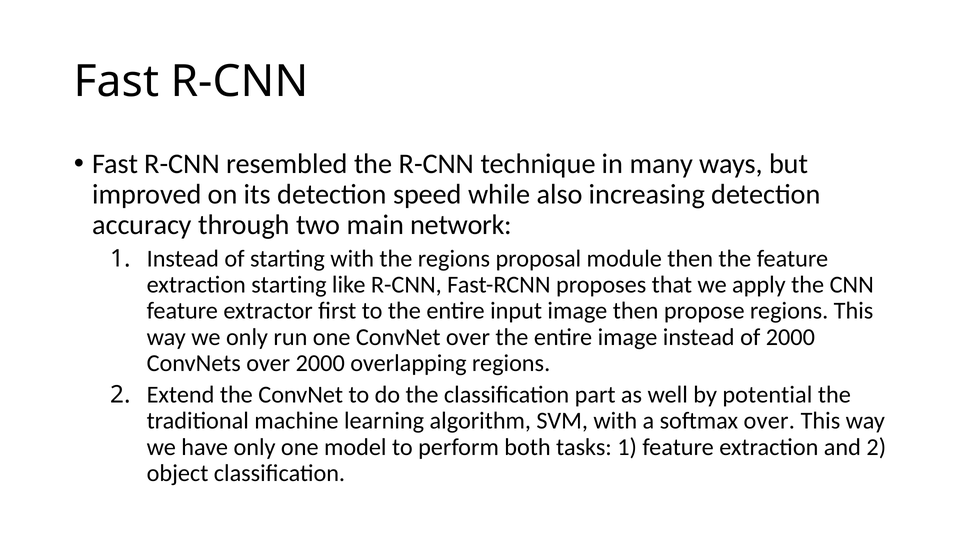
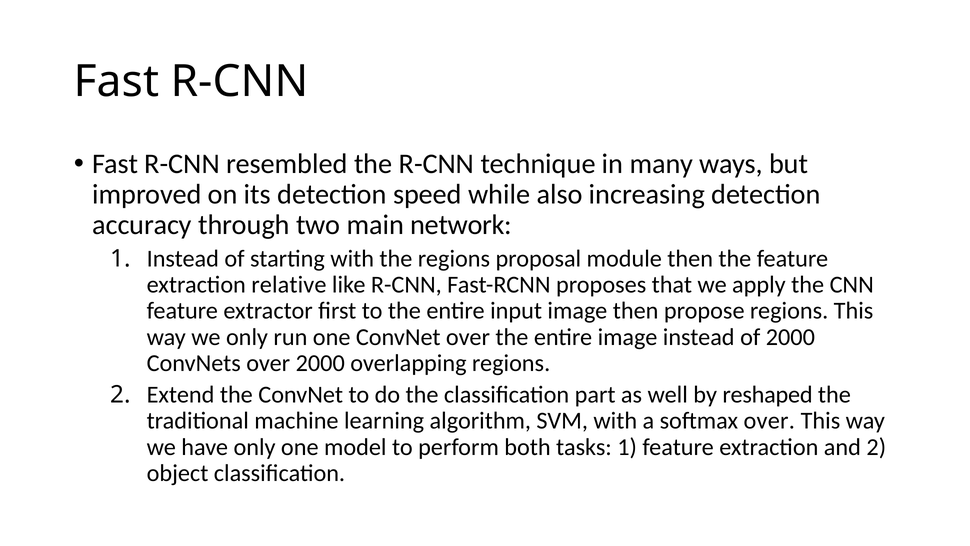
extraction starting: starting -> relative
potential: potential -> reshaped
